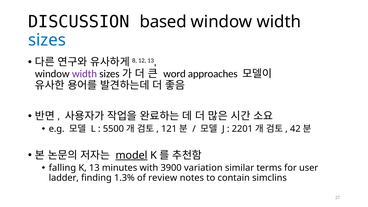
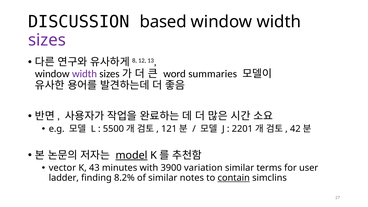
sizes colour: blue -> purple
approaches: approaches -> summaries
falling: falling -> vector
K 13: 13 -> 43
1.3%: 1.3% -> 8.2%
of review: review -> similar
contain underline: none -> present
